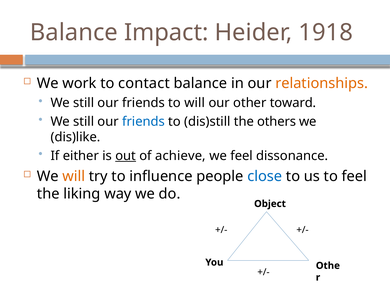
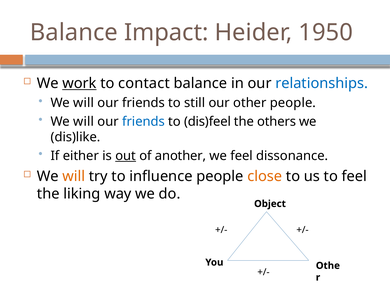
1918: 1918 -> 1950
work underline: none -> present
relationships colour: orange -> blue
still at (84, 103): still -> will
to will: will -> still
other toward: toward -> people
still at (84, 121): still -> will
dis)still: dis)still -> dis)feel
achieve: achieve -> another
close colour: blue -> orange
